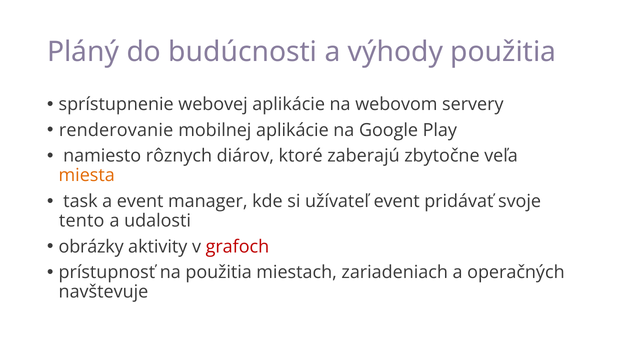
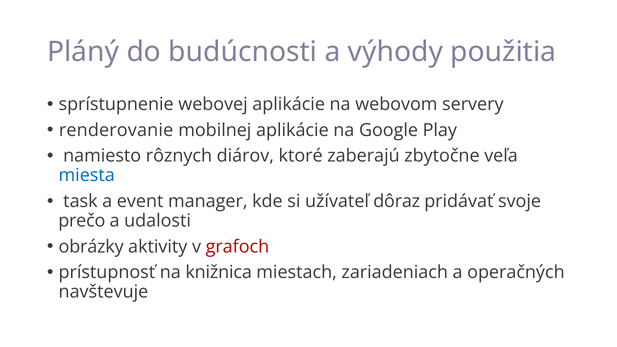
miesta colour: orange -> blue
užívateľ event: event -> dôraz
tento: tento -> prečo
na použitia: použitia -> knižnica
